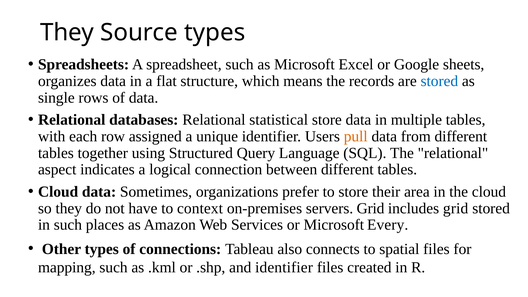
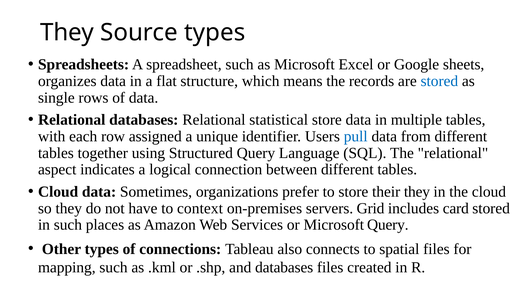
pull colour: orange -> blue
their area: area -> they
includes grid: grid -> card
Microsoft Every: Every -> Query
and identifier: identifier -> databases
